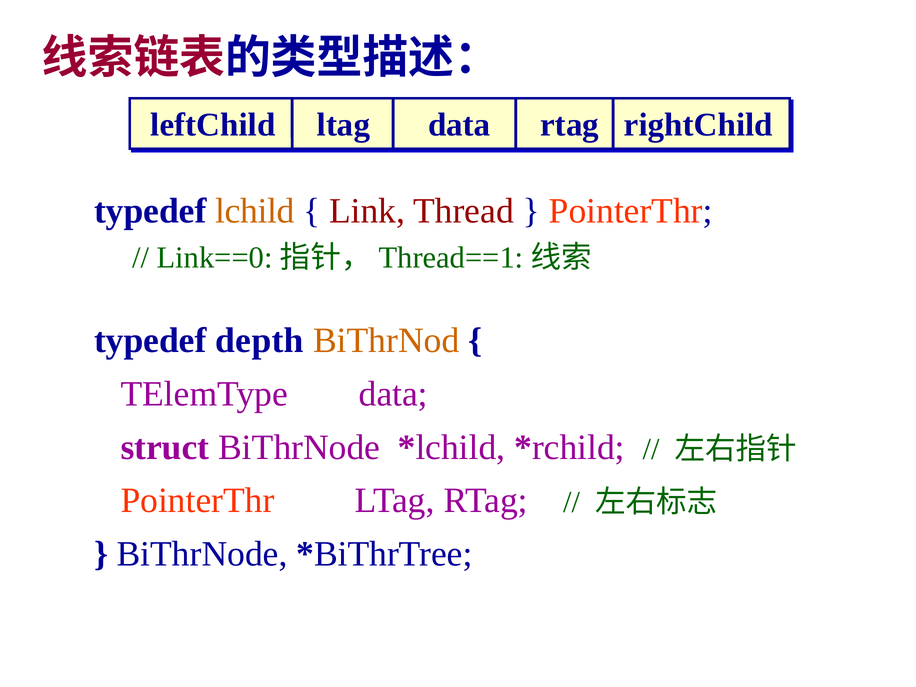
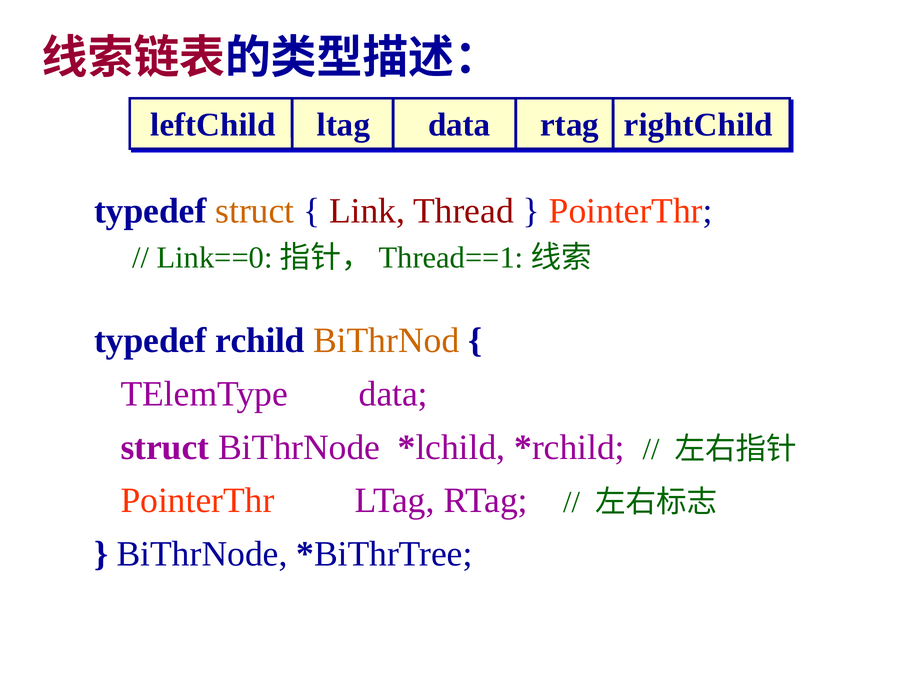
typedef lchild: lchild -> struct
depth: depth -> rchild
